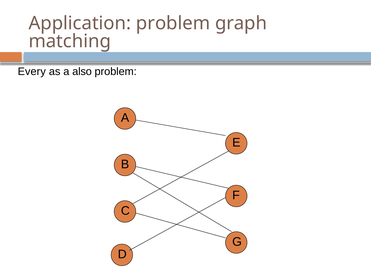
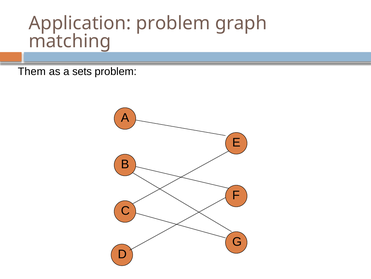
Every: Every -> Them
also: also -> sets
